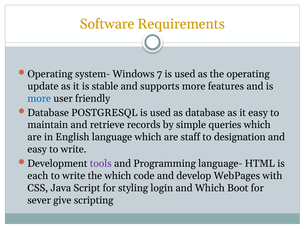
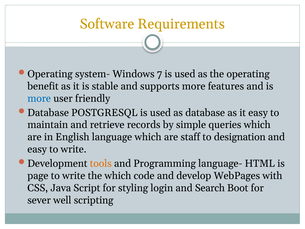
update: update -> benefit
tools colour: purple -> orange
each: each -> page
and Which: Which -> Search
give: give -> well
